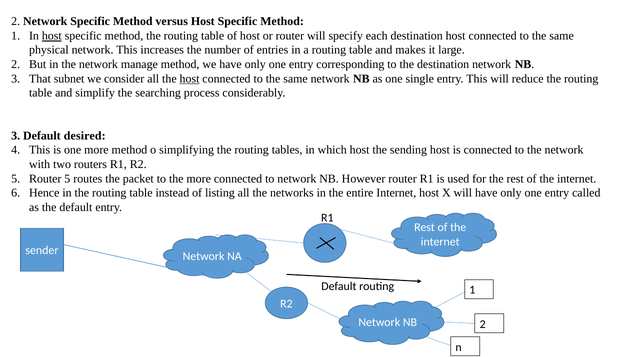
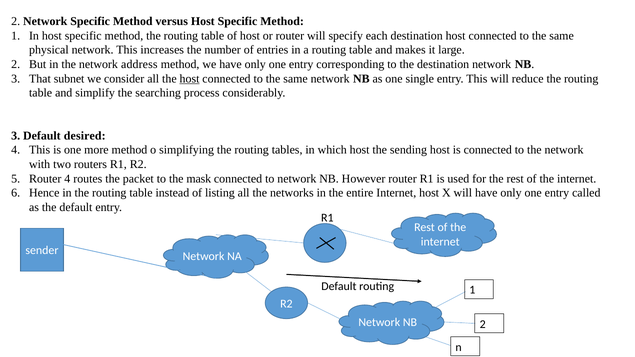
host at (52, 36) underline: present -> none
manage: manage -> address
Router 5: 5 -> 4
the more: more -> mask
